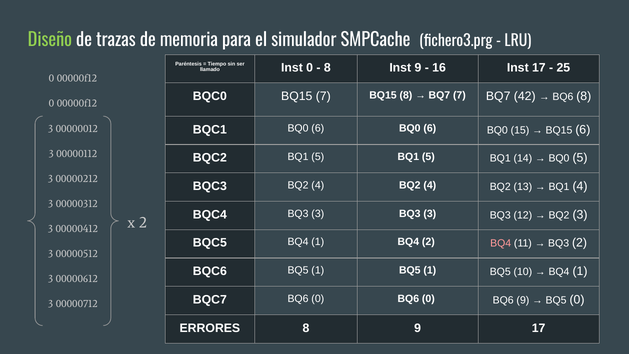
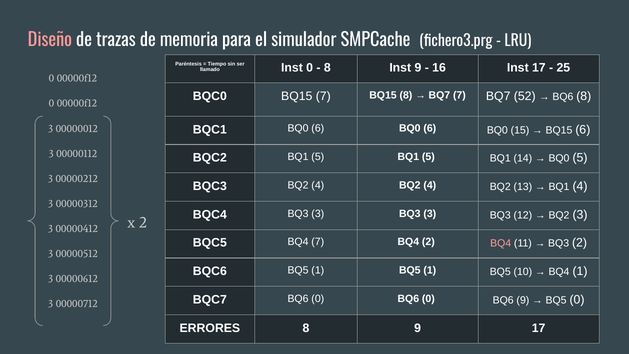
Diseño colour: light green -> pink
42: 42 -> 52
BQC5 BQ4 1: 1 -> 7
